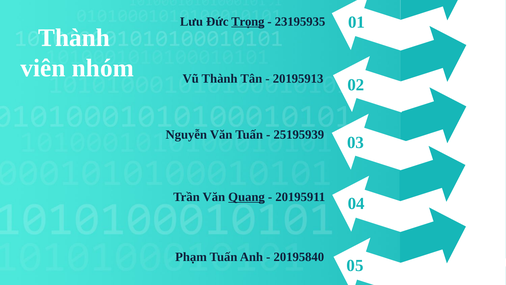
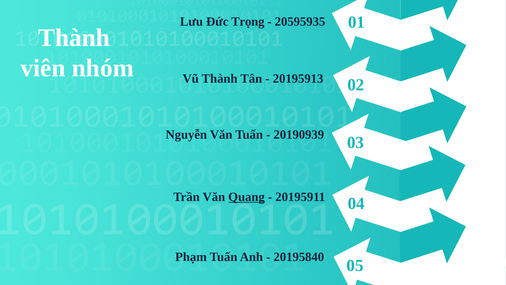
Trọng underline: present -> none
23195935: 23195935 -> 20595935
25195939: 25195939 -> 20190939
